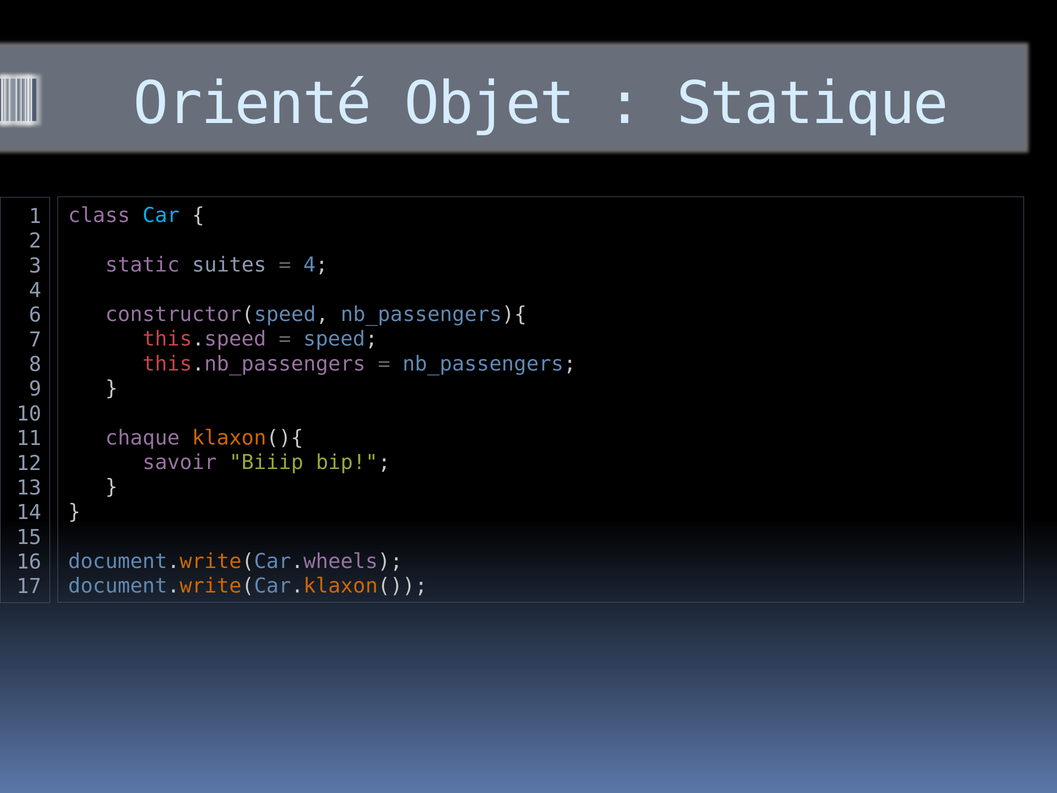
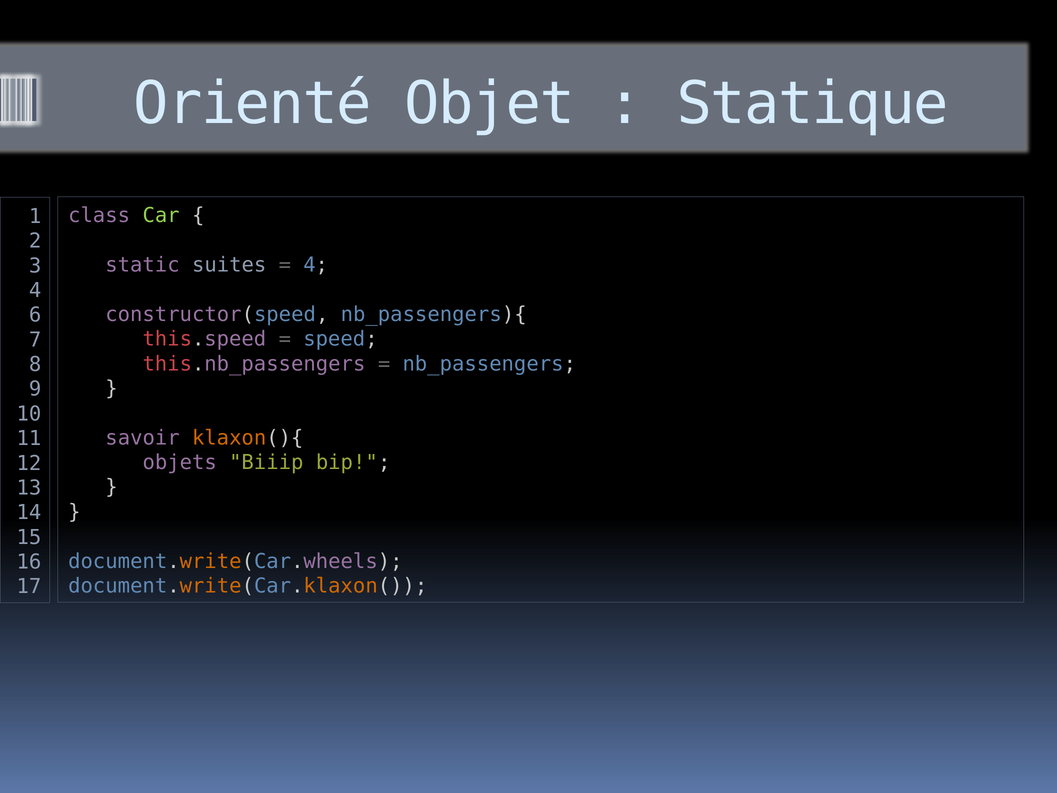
Car colour: light blue -> light green
chaque: chaque -> savoir
savoir: savoir -> objets
